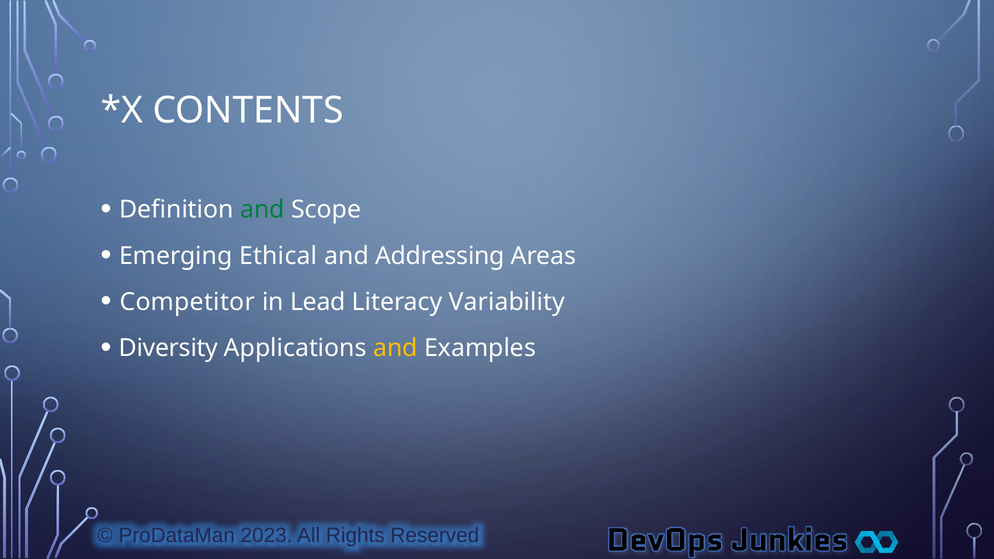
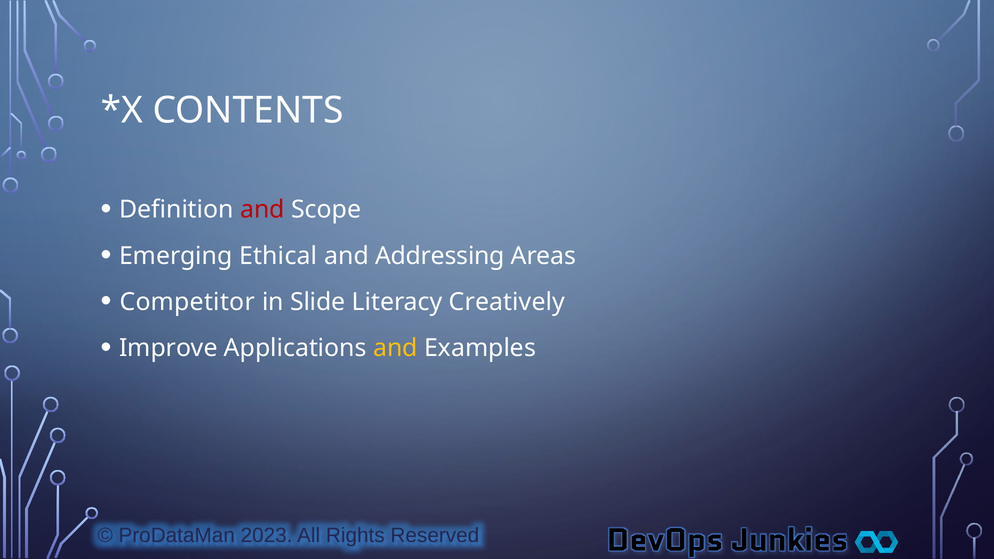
and at (262, 210) colour: green -> red
Lead: Lead -> Slide
Variability: Variability -> Creatively
Diversity: Diversity -> Improve
